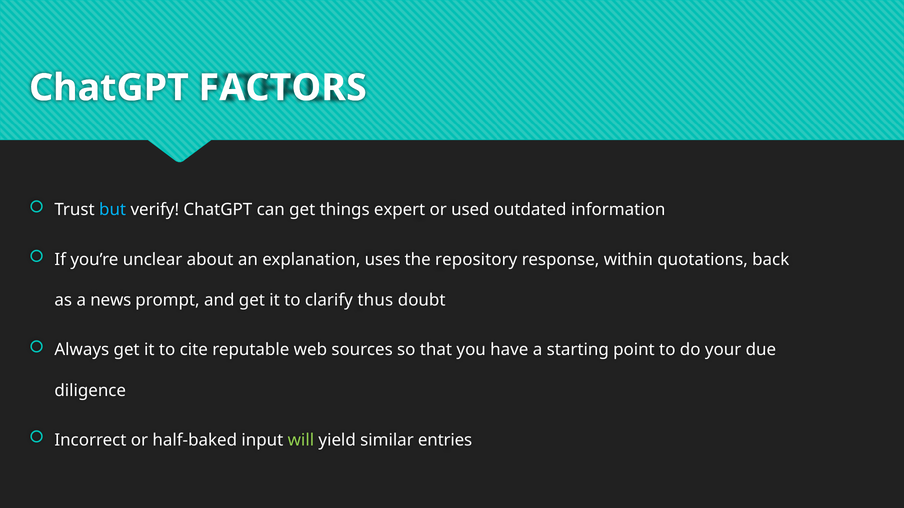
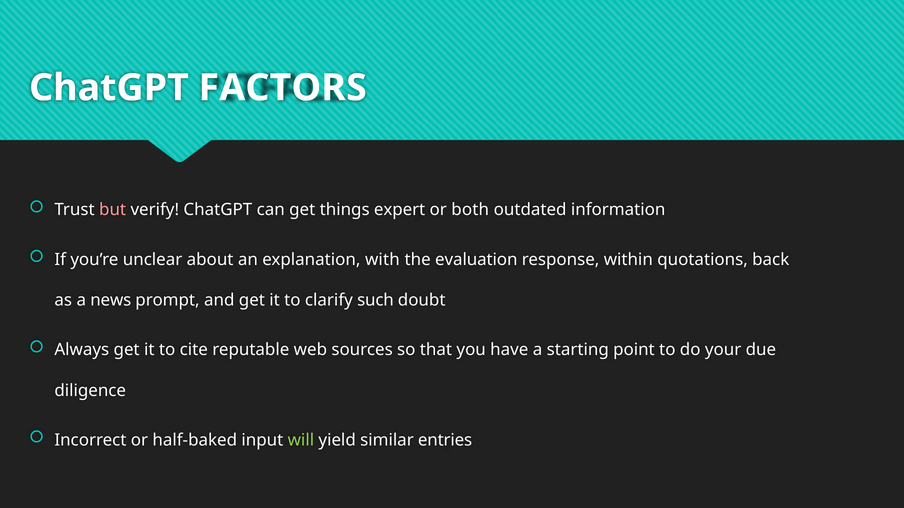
but colour: light blue -> pink
used: used -> both
uses: uses -> with
repository: repository -> evaluation
thus: thus -> such
